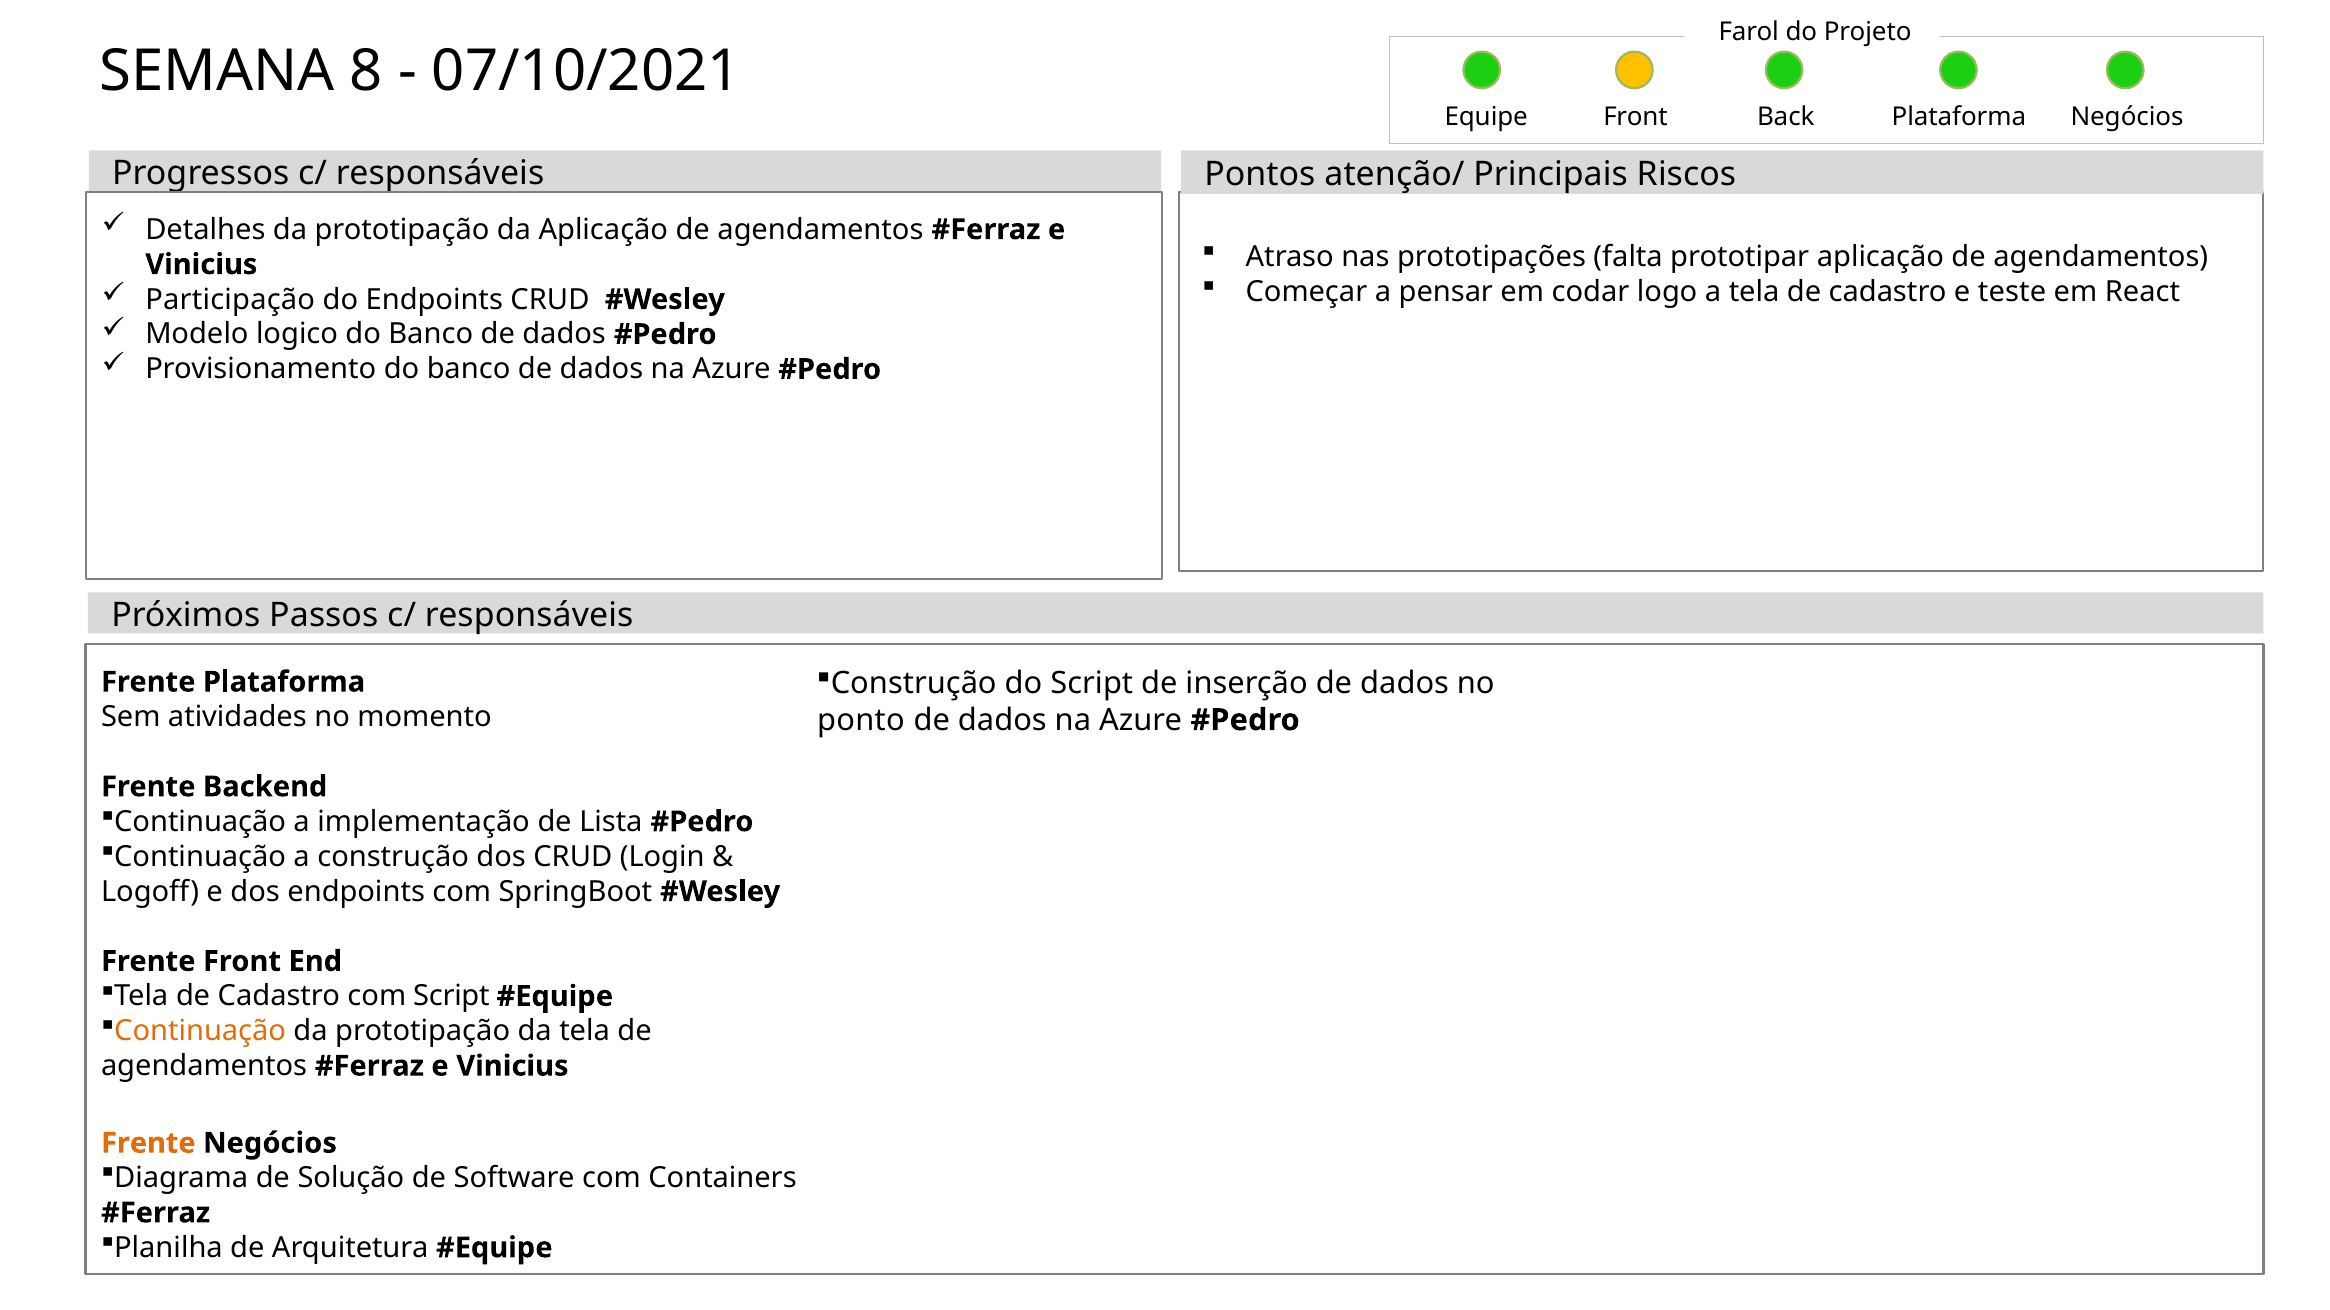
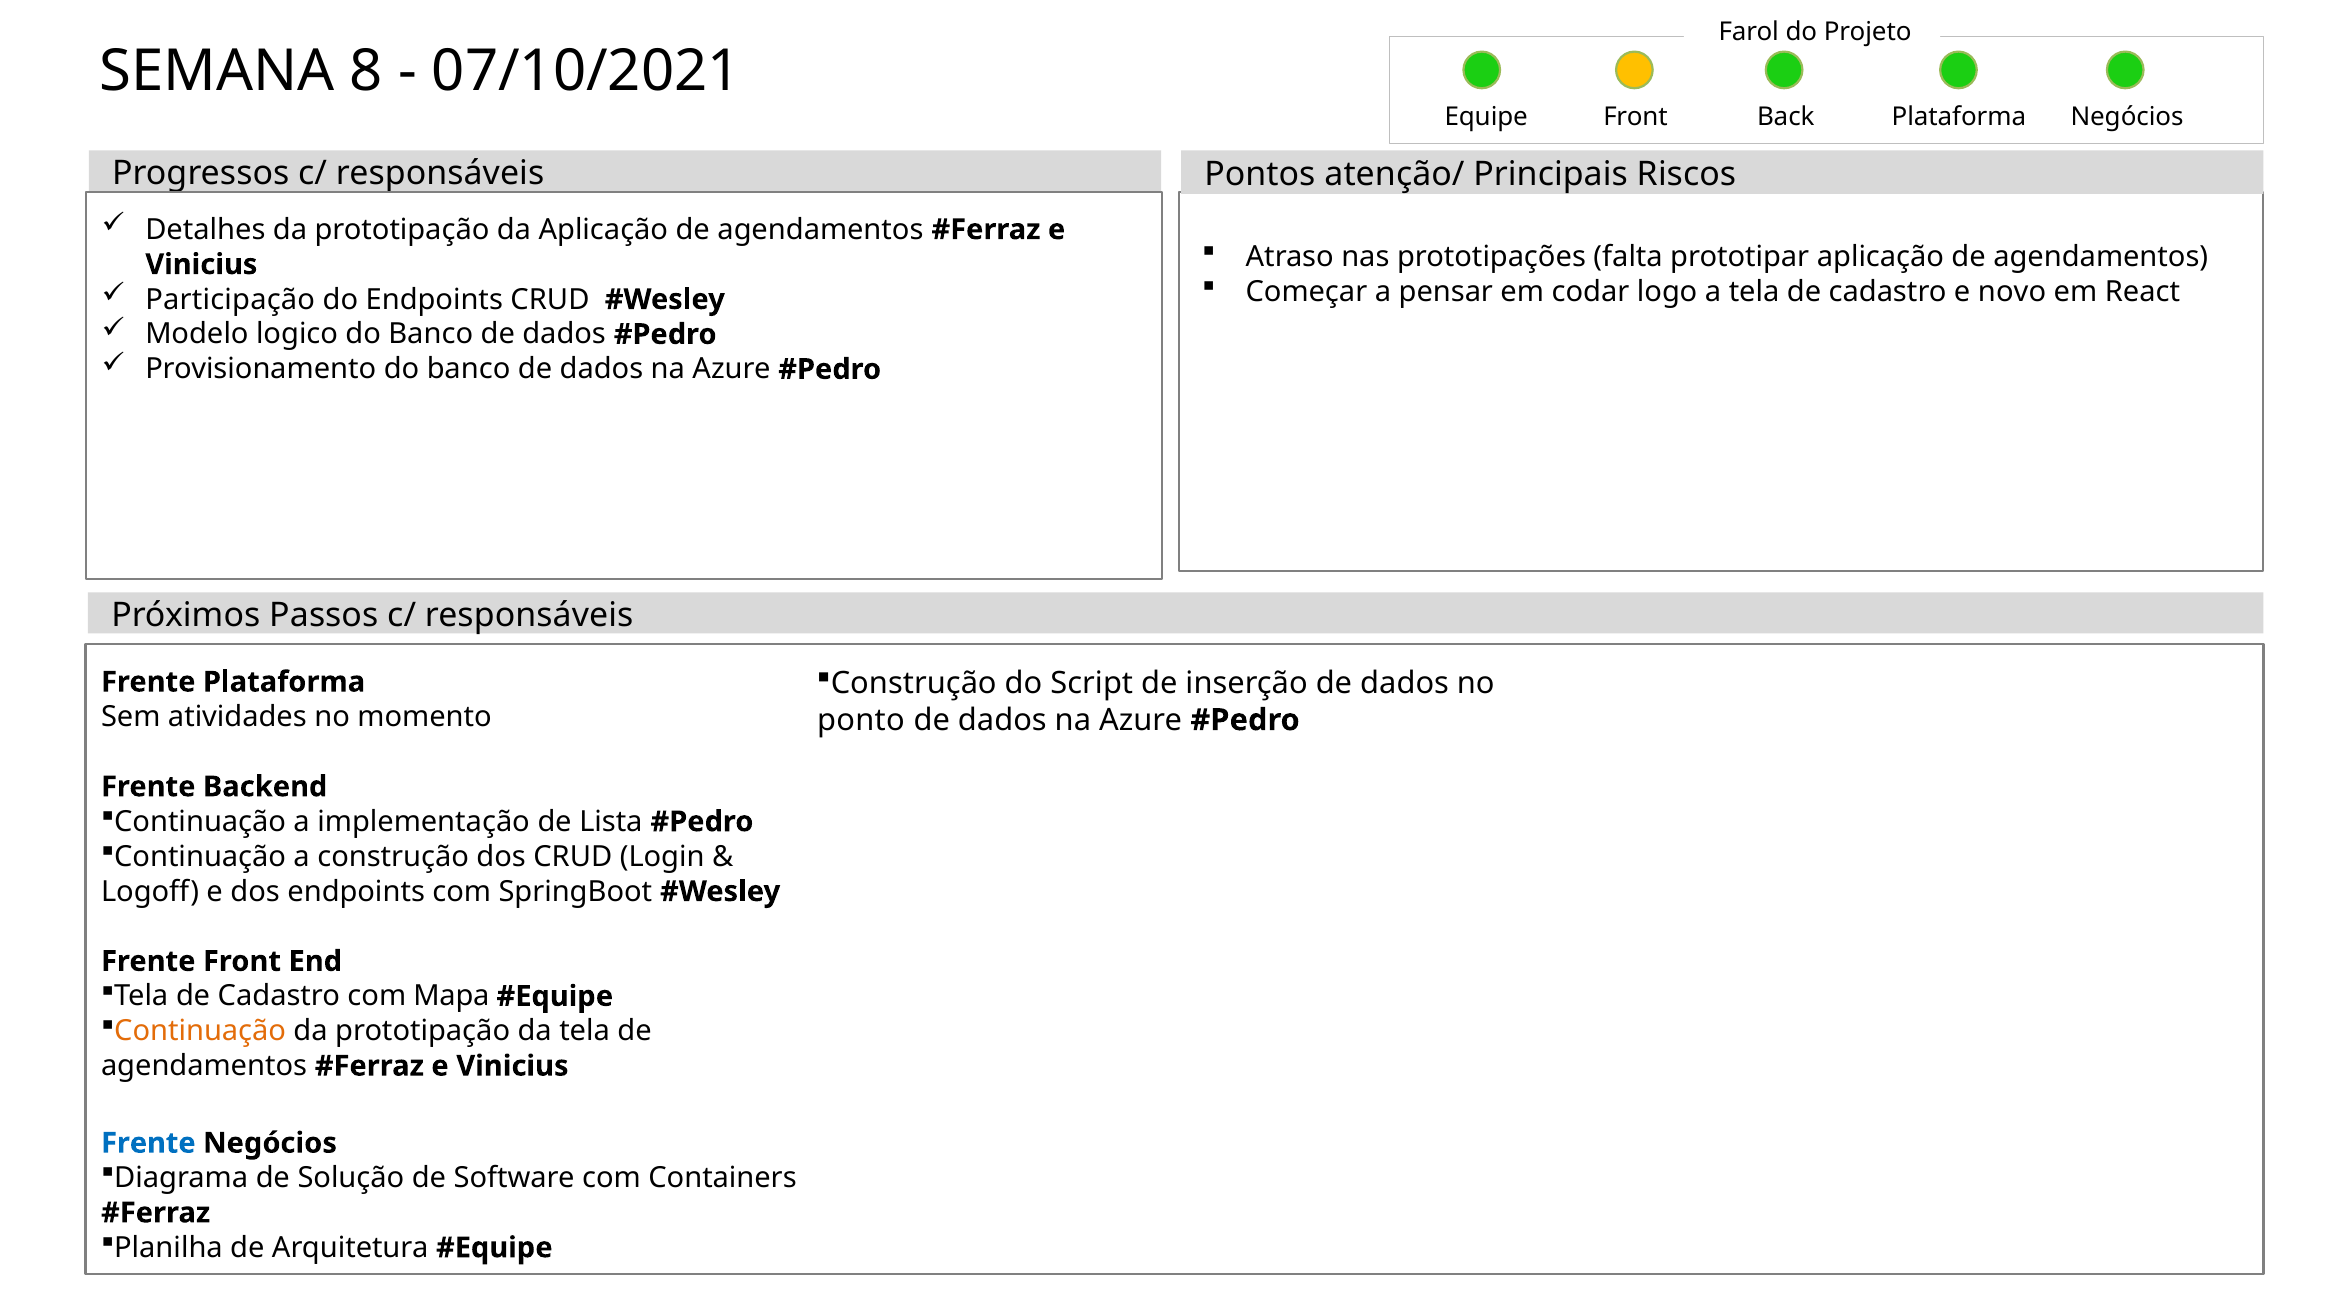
teste: teste -> novo
com Script: Script -> Mapa
Frente at (148, 1144) colour: orange -> blue
